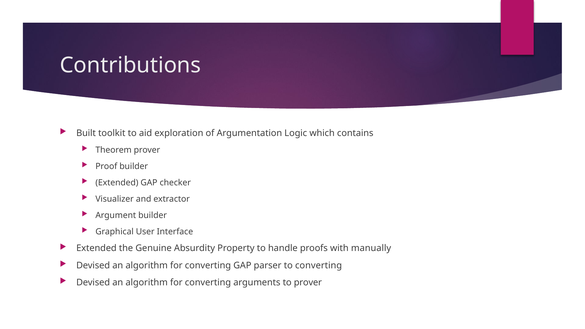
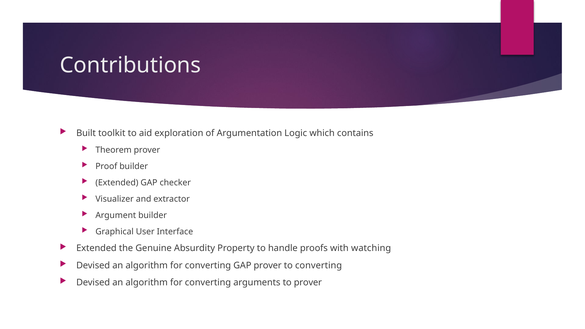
manually: manually -> watching
GAP parser: parser -> prover
